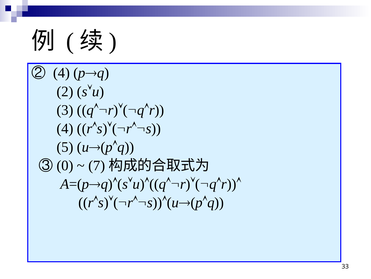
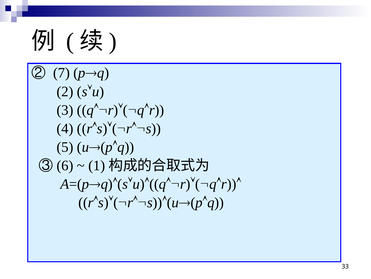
② 4: 4 -> 7
0: 0 -> 6
7: 7 -> 1
